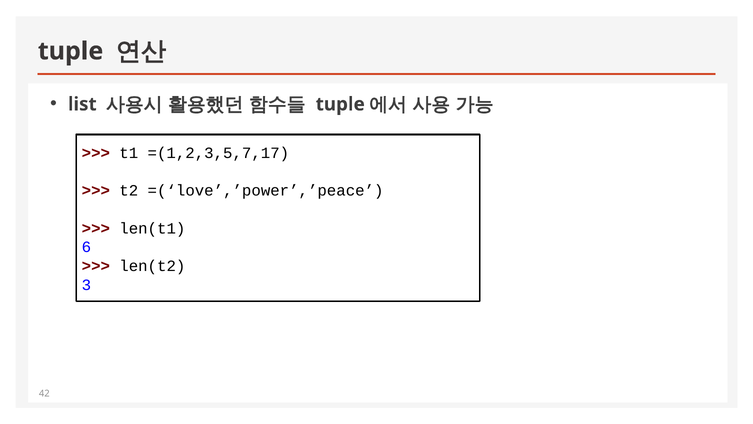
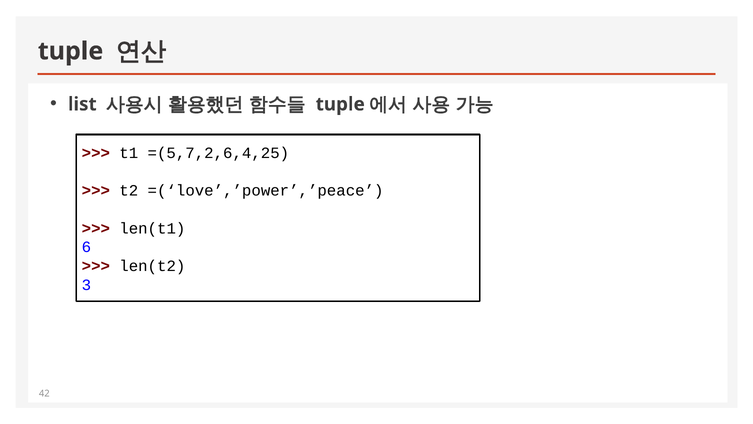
=(1,2,3,5,7,17: =(1,2,3,5,7,17 -> =(5,7,2,6,4,25
